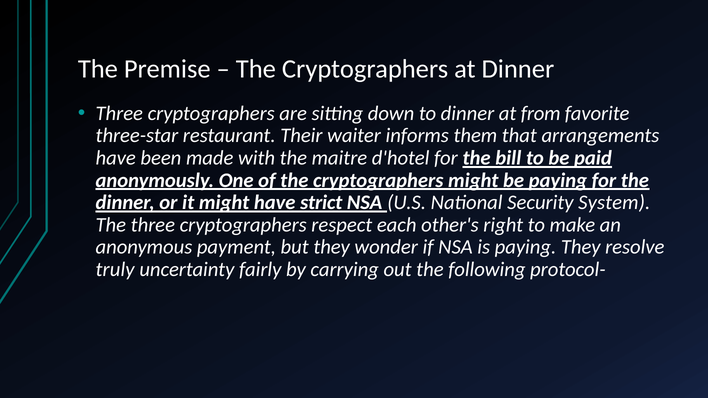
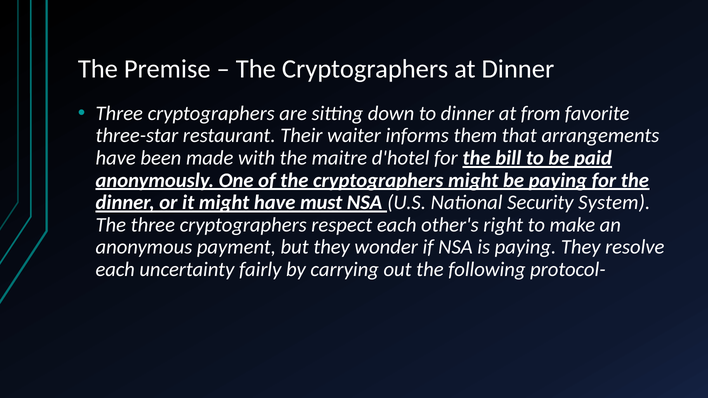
strict: strict -> must
truly at (115, 270): truly -> each
